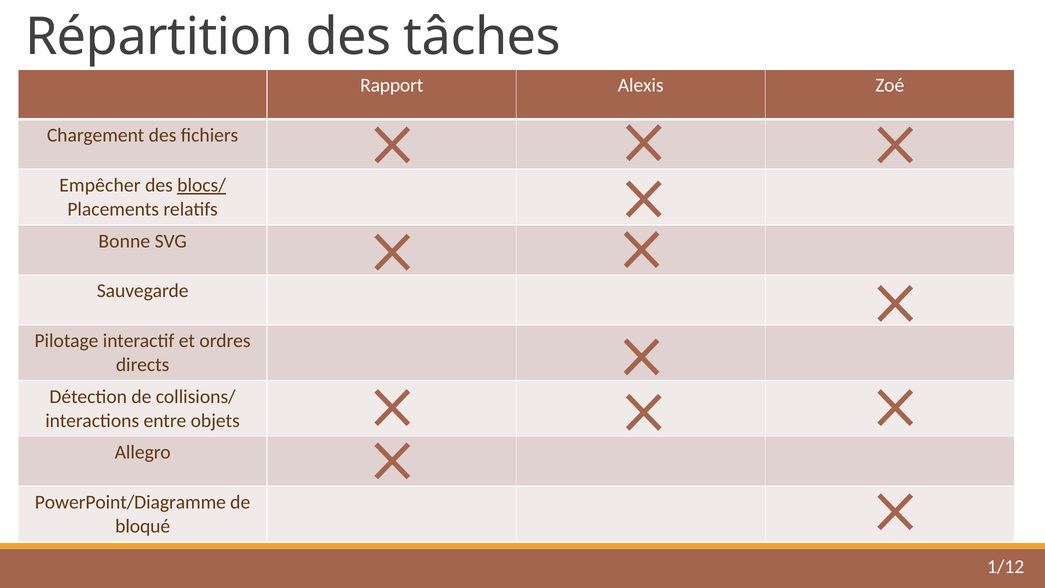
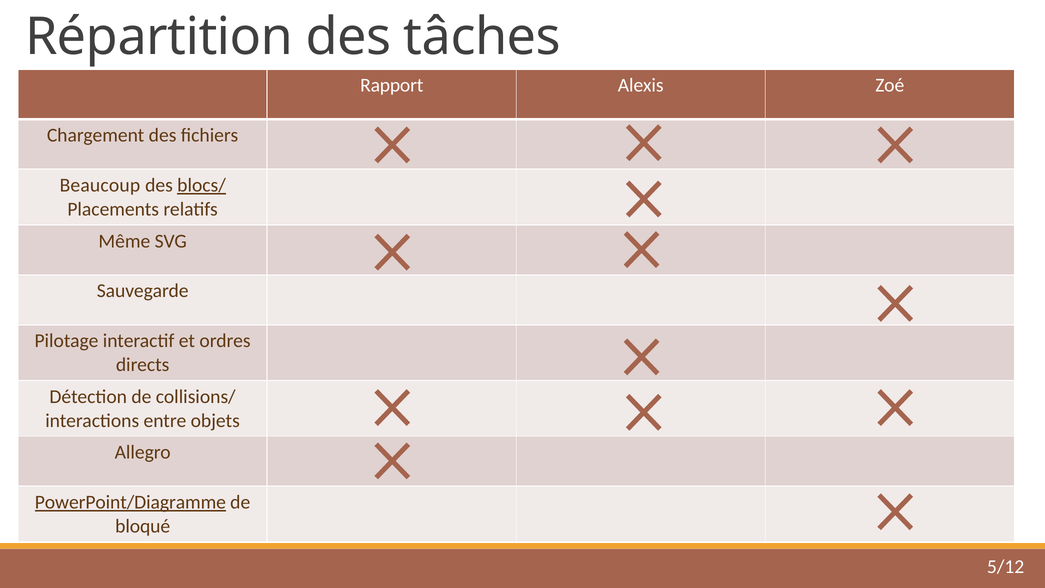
Empêcher: Empêcher -> Beaucoup
Bonne: Bonne -> Même
PowerPoint/Diagramme underline: none -> present
1/12: 1/12 -> 5/12
